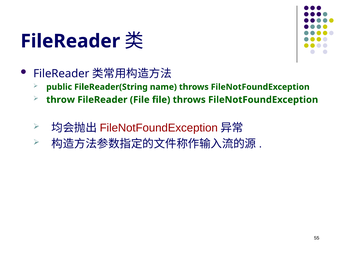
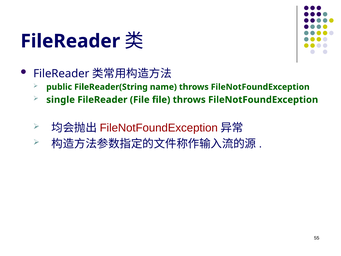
throw: throw -> single
